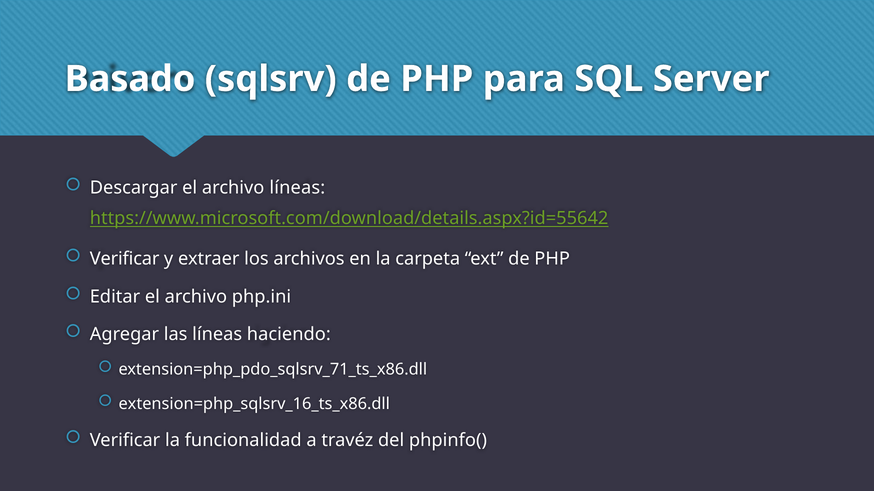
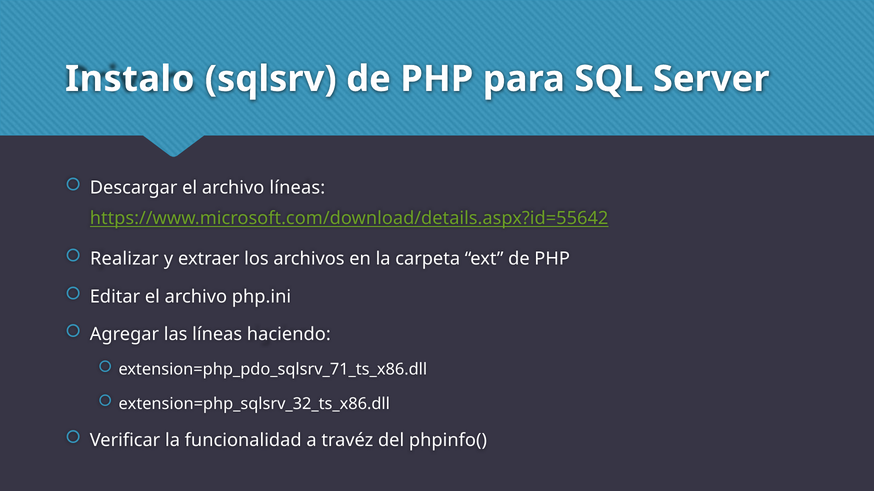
Basado: Basado -> Instalo
Verificar at (125, 259): Verificar -> Realizar
extension=php_sqlsrv_16_ts_x86.dll: extension=php_sqlsrv_16_ts_x86.dll -> extension=php_sqlsrv_32_ts_x86.dll
